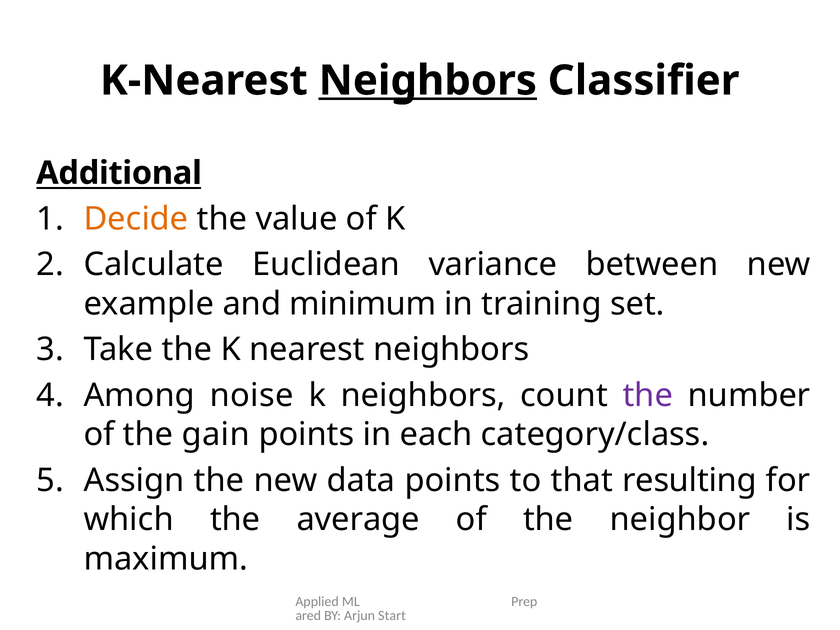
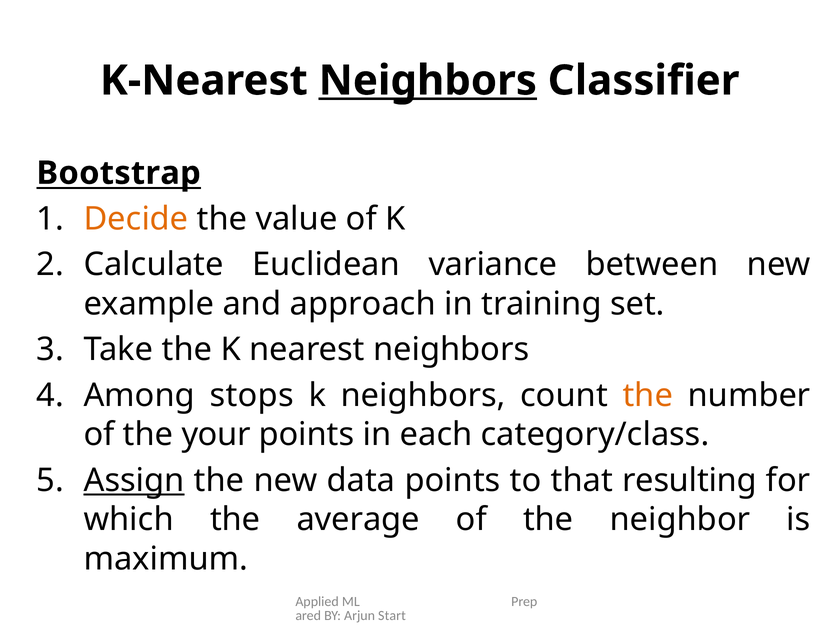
Additional: Additional -> Bootstrap
minimum: minimum -> approach
noise: noise -> stops
the at (648, 395) colour: purple -> orange
gain: gain -> your
Assign underline: none -> present
